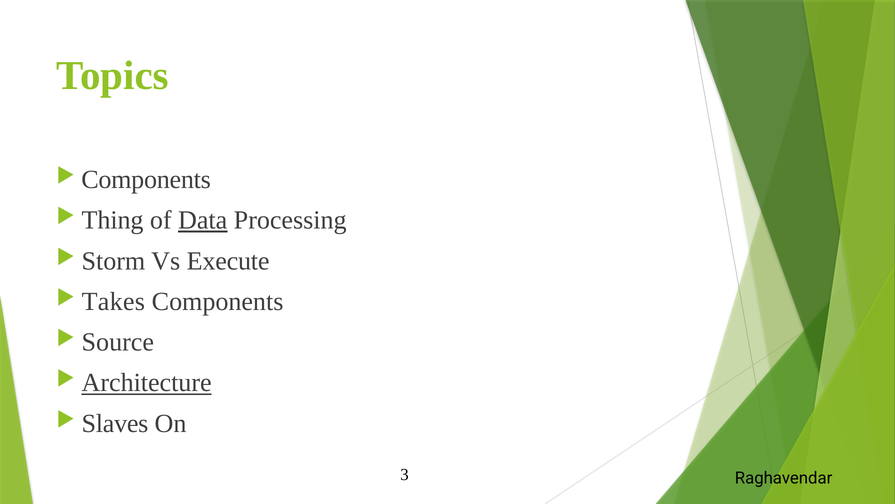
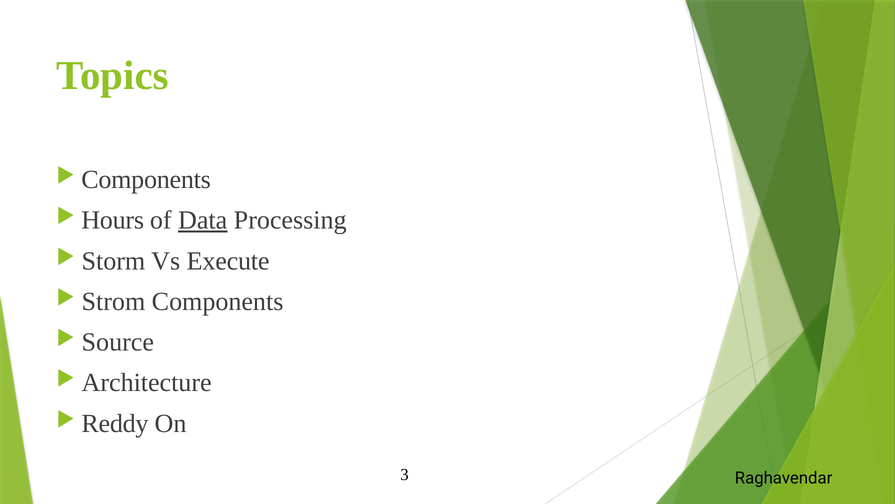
Thing: Thing -> Hours
Takes: Takes -> Strom
Architecture underline: present -> none
Slaves: Slaves -> Reddy
